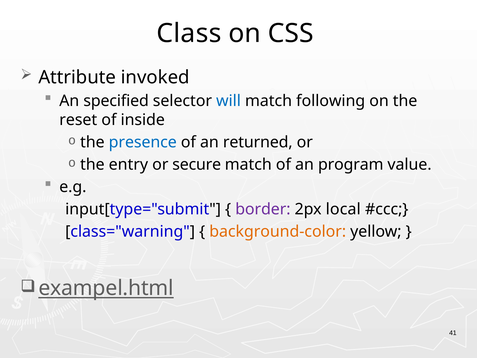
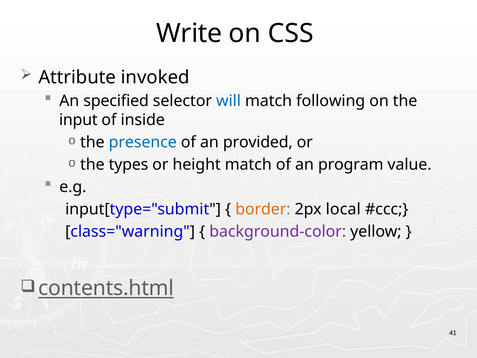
Class: Class -> Write
reset: reset -> input
returned: returned -> provided
entry: entry -> types
secure: secure -> height
border colour: purple -> orange
background-color colour: orange -> purple
exampel.html: exampel.html -> contents.html
